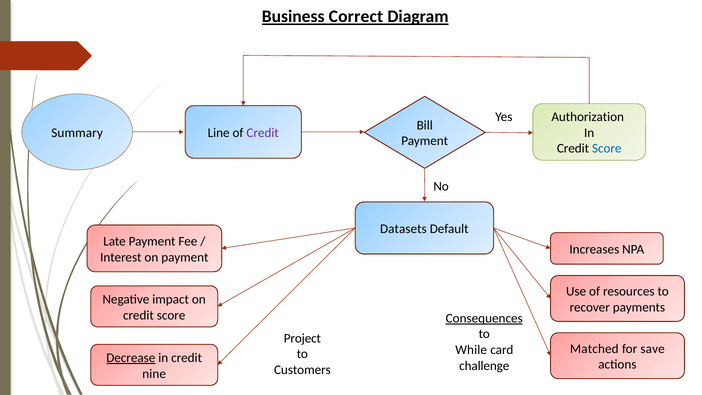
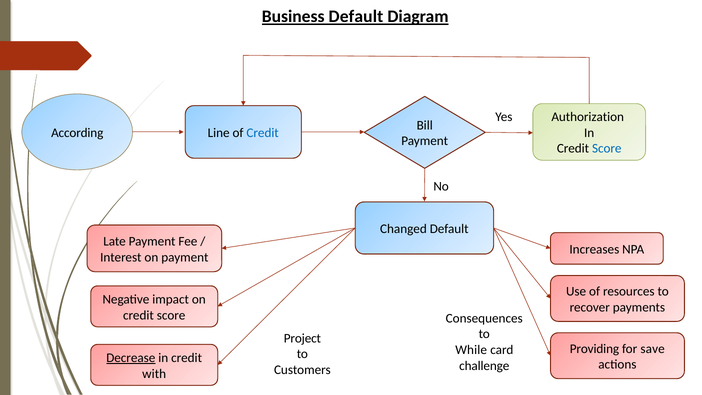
Business Correct: Correct -> Default
Summary: Summary -> According
Credit at (263, 133) colour: purple -> blue
Datasets: Datasets -> Changed
Consequences underline: present -> none
Matched: Matched -> Providing
nine: nine -> with
